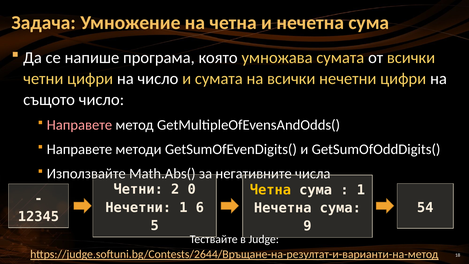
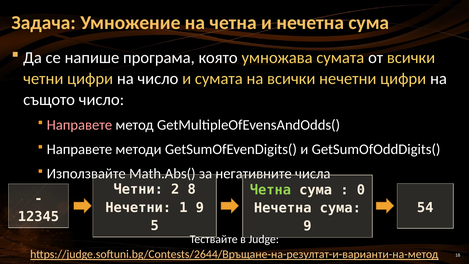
0: 0 -> 8
Четна at (270, 190) colour: yellow -> light green
1 at (361, 190): 1 -> 0
1 6: 6 -> 9
